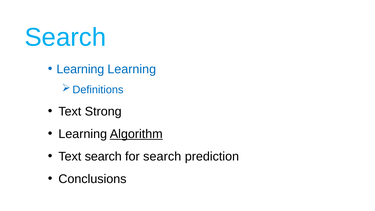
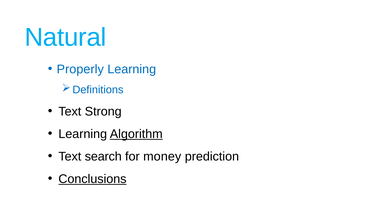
Search at (65, 37): Search -> Natural
Learning at (80, 69): Learning -> Properly
for search: search -> money
Conclusions underline: none -> present
